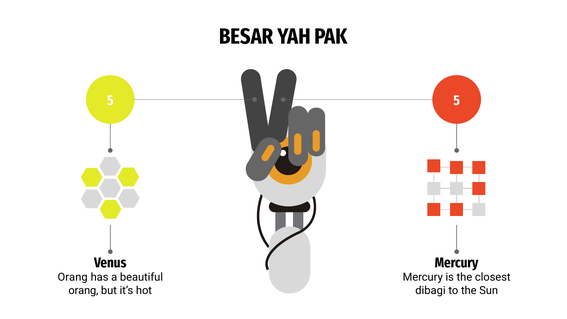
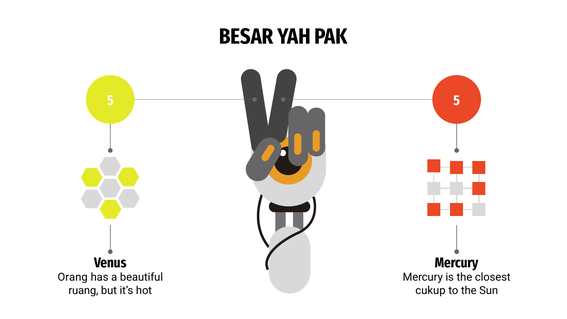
orang at (83, 291): orang -> ruang
dibagi: dibagi -> cukup
